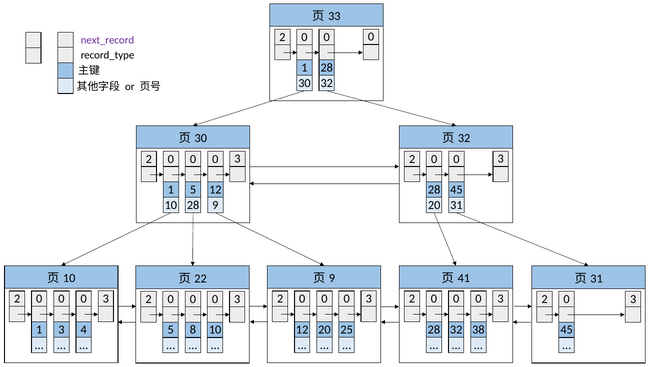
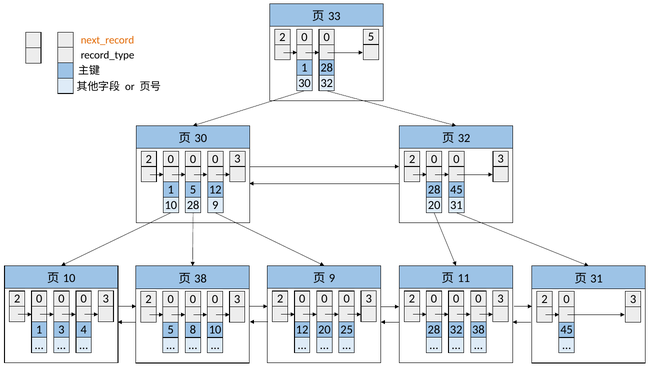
2 0: 0 -> 5
next_record colour: purple -> orange
41: 41 -> 11
22 at (201, 279): 22 -> 38
